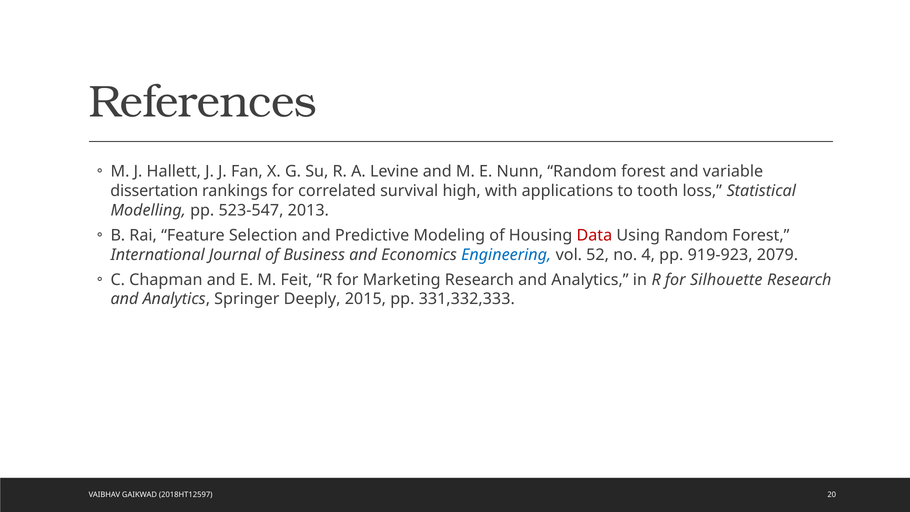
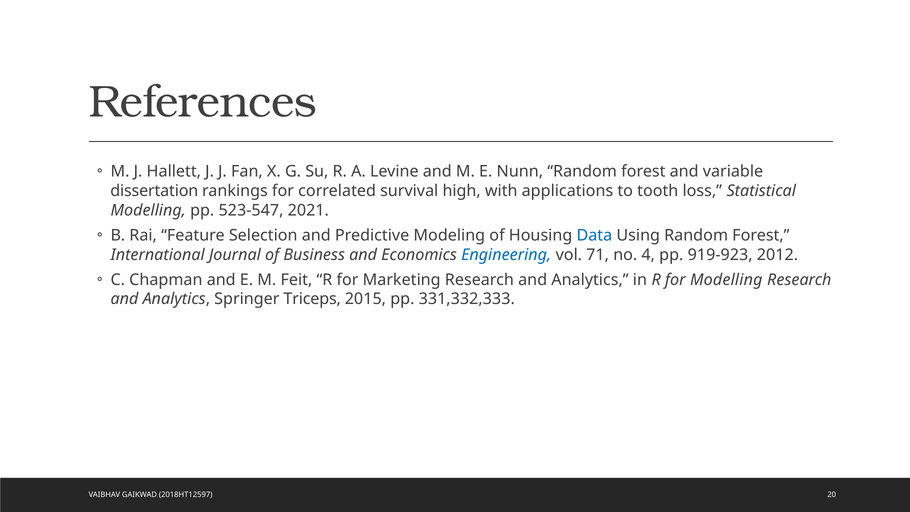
2013: 2013 -> 2021
Data colour: red -> blue
52: 52 -> 71
2079: 2079 -> 2012
for Silhouette: Silhouette -> Modelling
Deeply: Deeply -> Triceps
